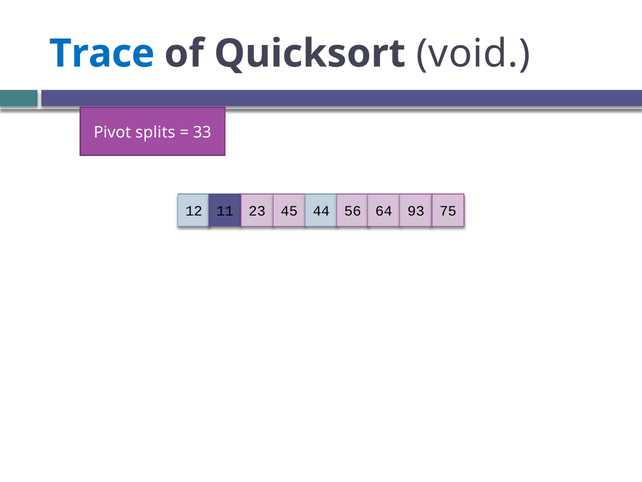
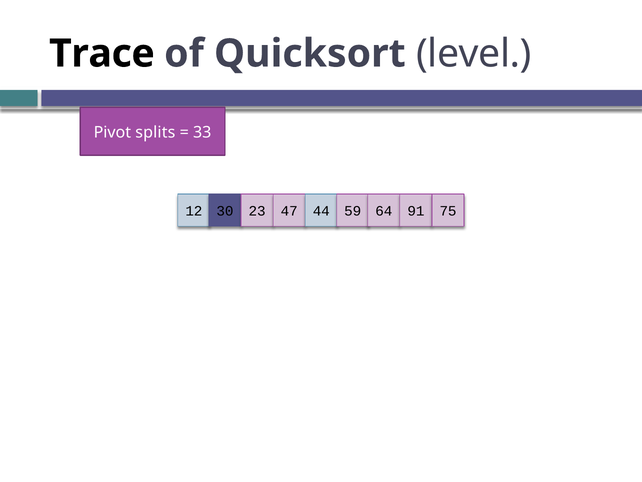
Trace colour: blue -> black
void: void -> level
11: 11 -> 30
45: 45 -> 47
56: 56 -> 59
93: 93 -> 91
